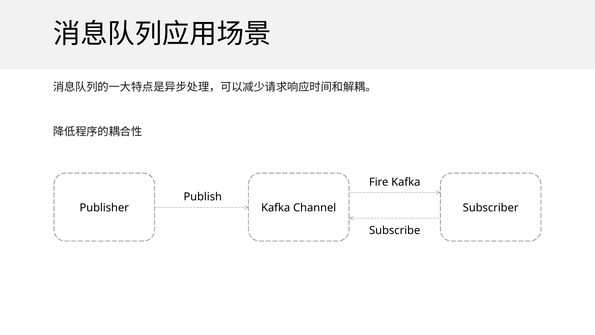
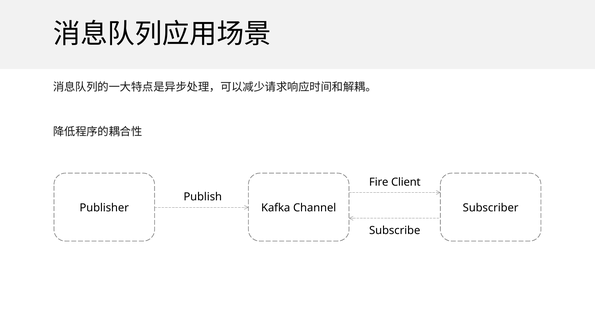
Fire Kafka: Kafka -> Client
